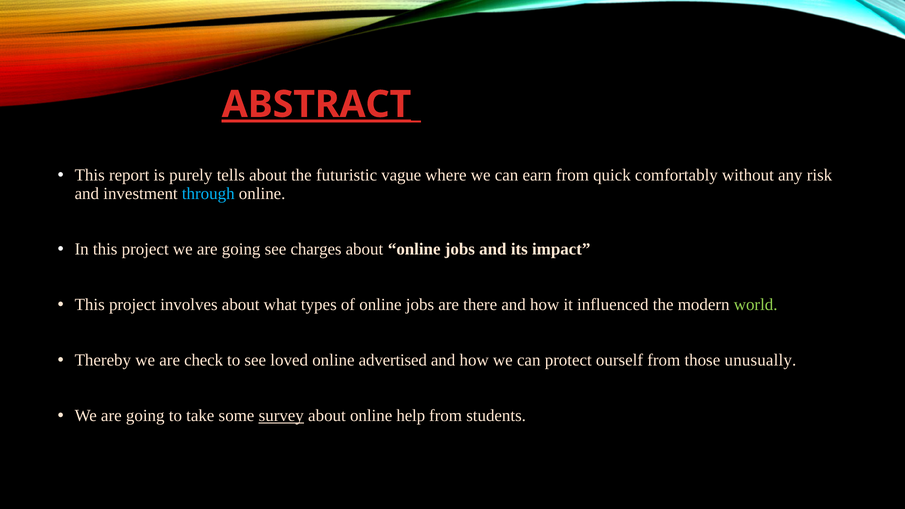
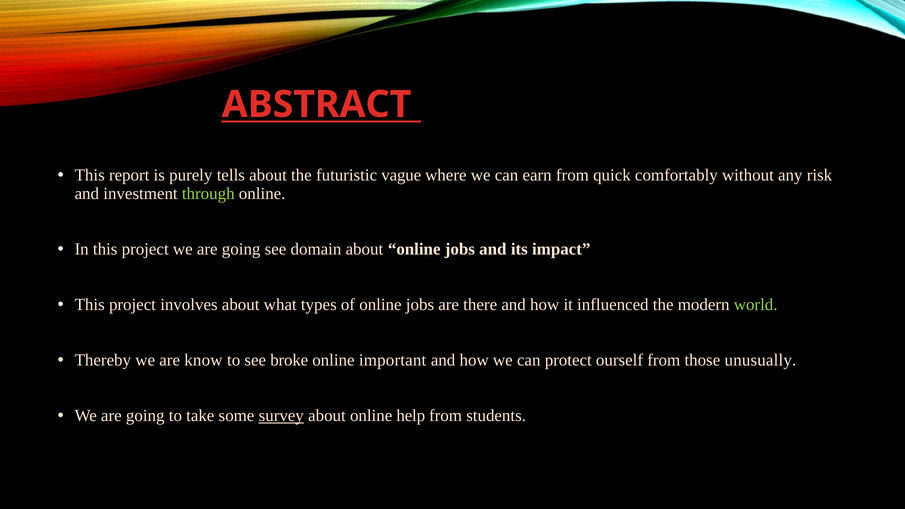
ABSTRACT underline: present -> none
through colour: light blue -> light green
charges: charges -> domain
check: check -> know
loved: loved -> broke
advertised: advertised -> important
